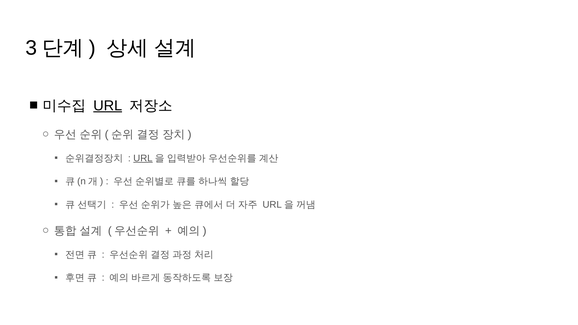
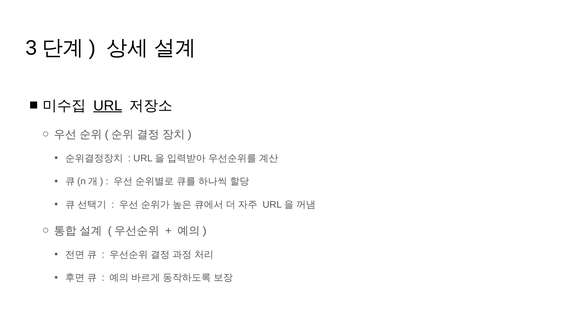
URL at (143, 158) underline: present -> none
